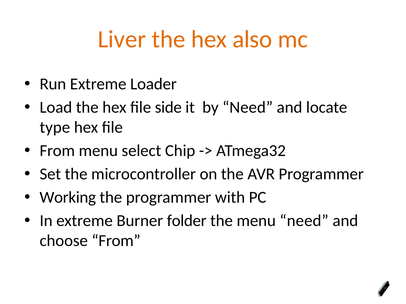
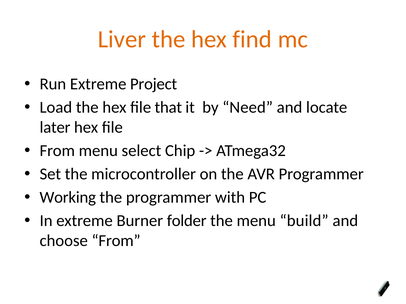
also: also -> find
Loader: Loader -> Project
side: side -> that
type: type -> later
menu need: need -> build
